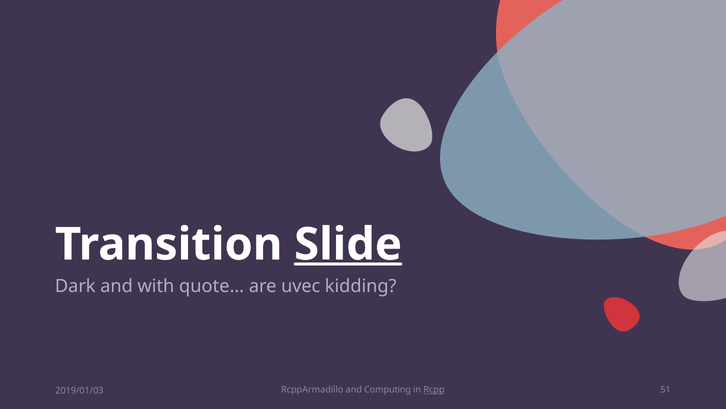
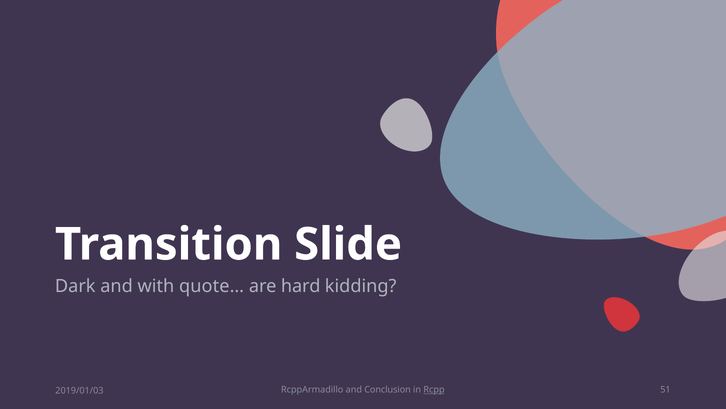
Slide underline: present -> none
uvec: uvec -> hard
Computing: Computing -> Conclusion
